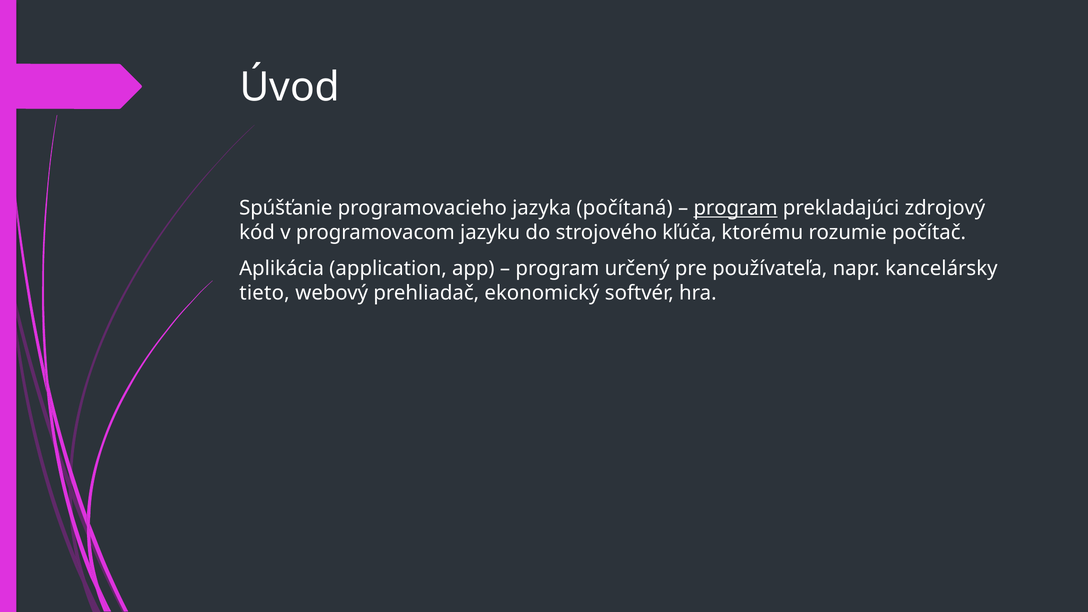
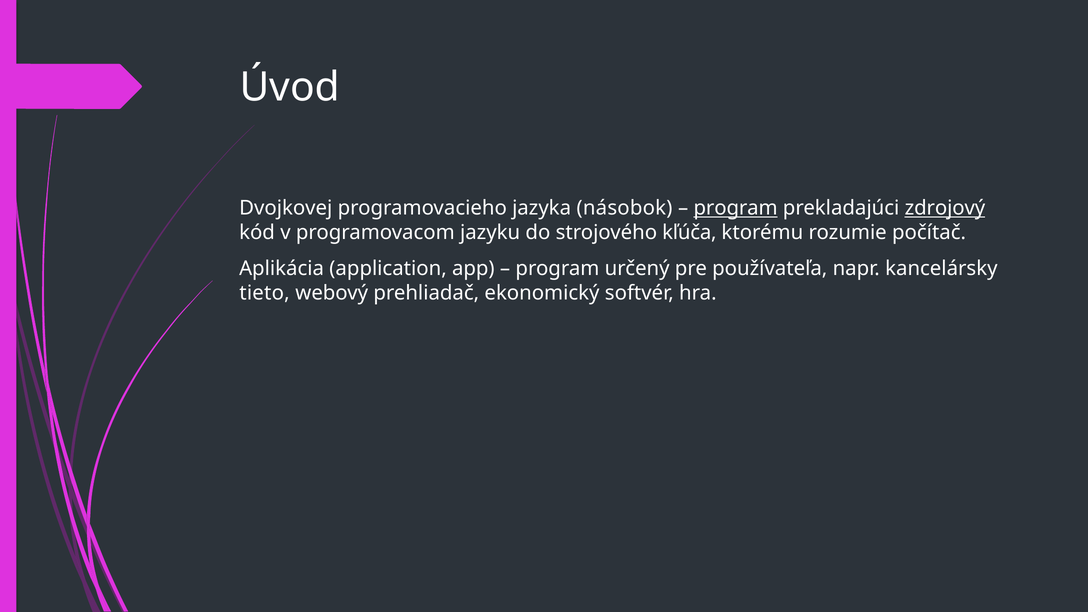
Spúšťanie: Spúšťanie -> Dvojkovej
počítaná: počítaná -> násobok
zdrojový underline: none -> present
